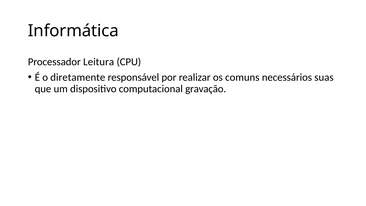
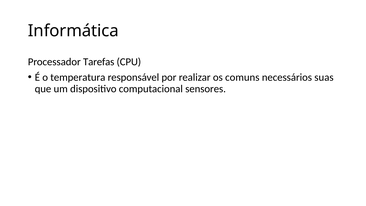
Leitura: Leitura -> Tarefas
diretamente: diretamente -> temperatura
gravação: gravação -> sensores
